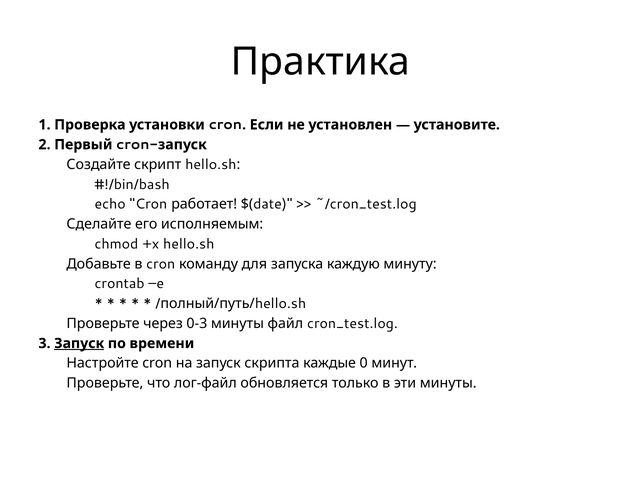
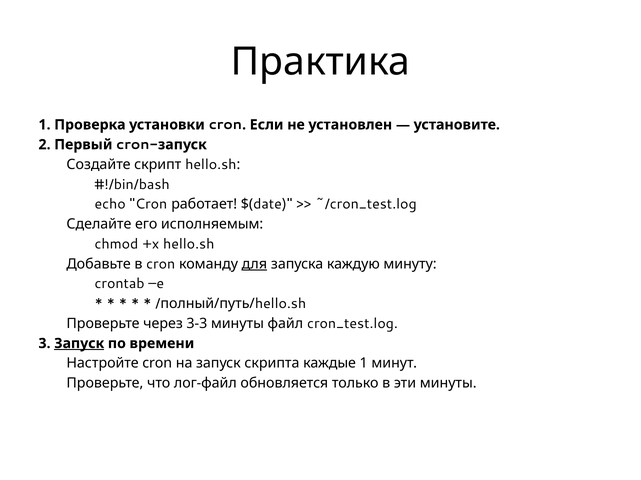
для underline: none -> present
0-3: 0-3 -> 3-3
каждые 0: 0 -> 1
